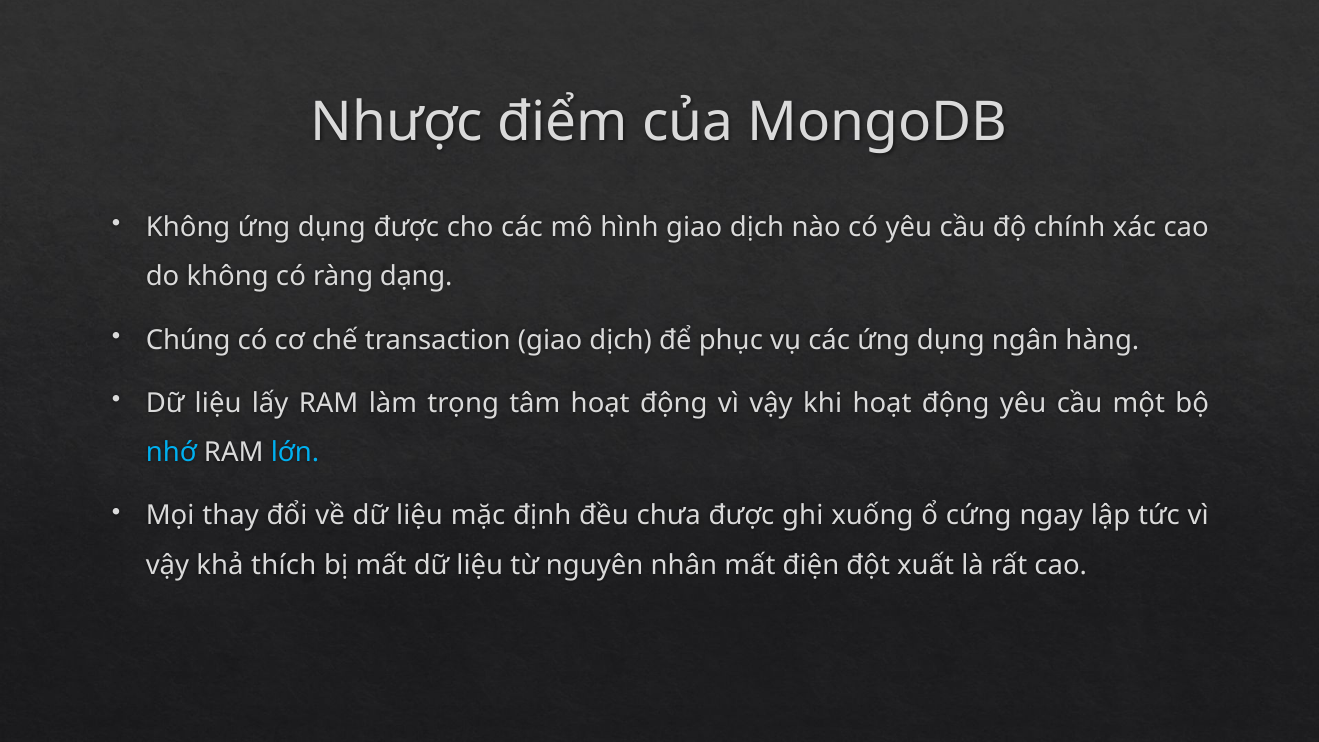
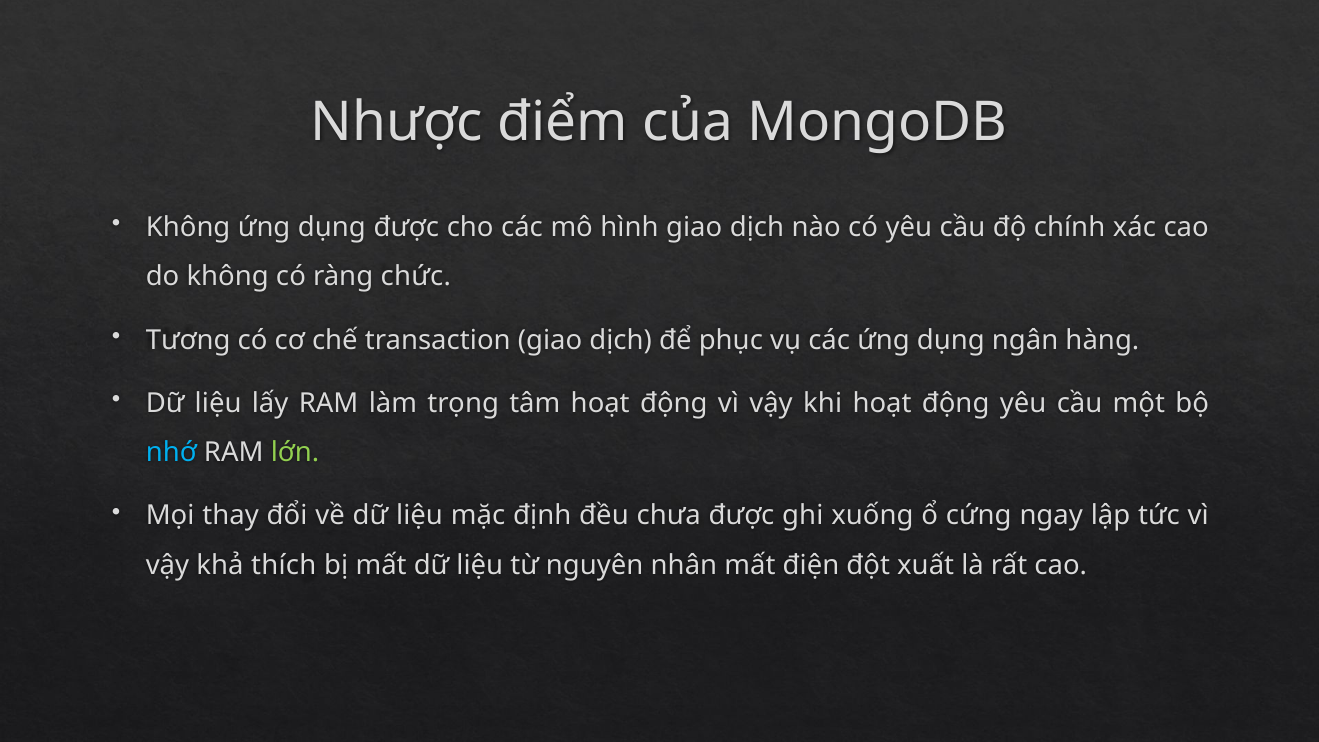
dạng: dạng -> chức
Chúng: Chúng -> Tương
lớn colour: light blue -> light green
